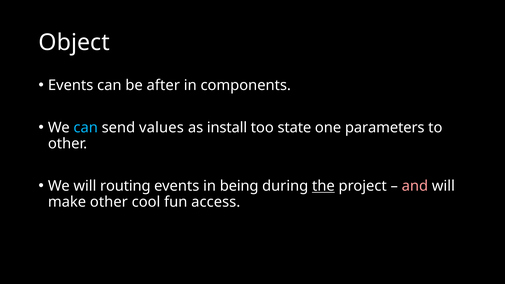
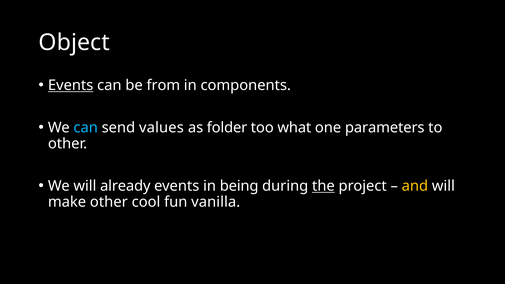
Events at (71, 85) underline: none -> present
after: after -> from
install: install -> folder
state: state -> what
routing: routing -> already
and colour: pink -> yellow
access: access -> vanilla
